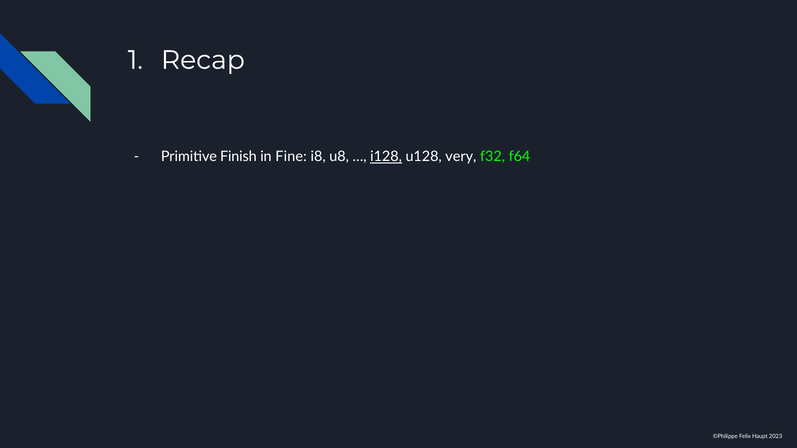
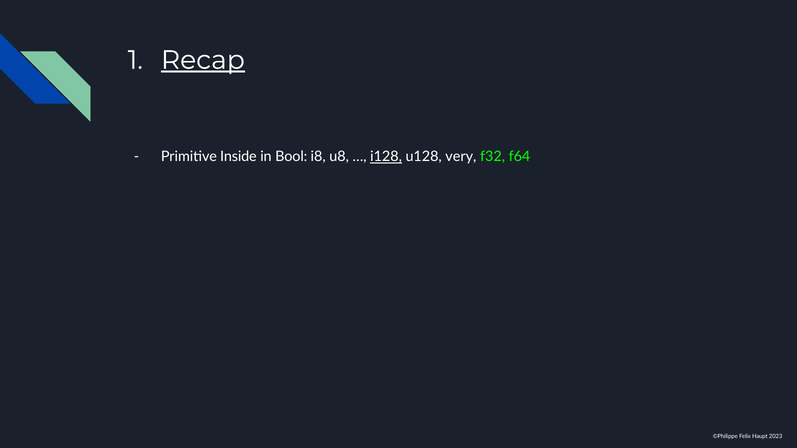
Recap underline: none -> present
Finish: Finish -> Inside
Fine: Fine -> Bool
